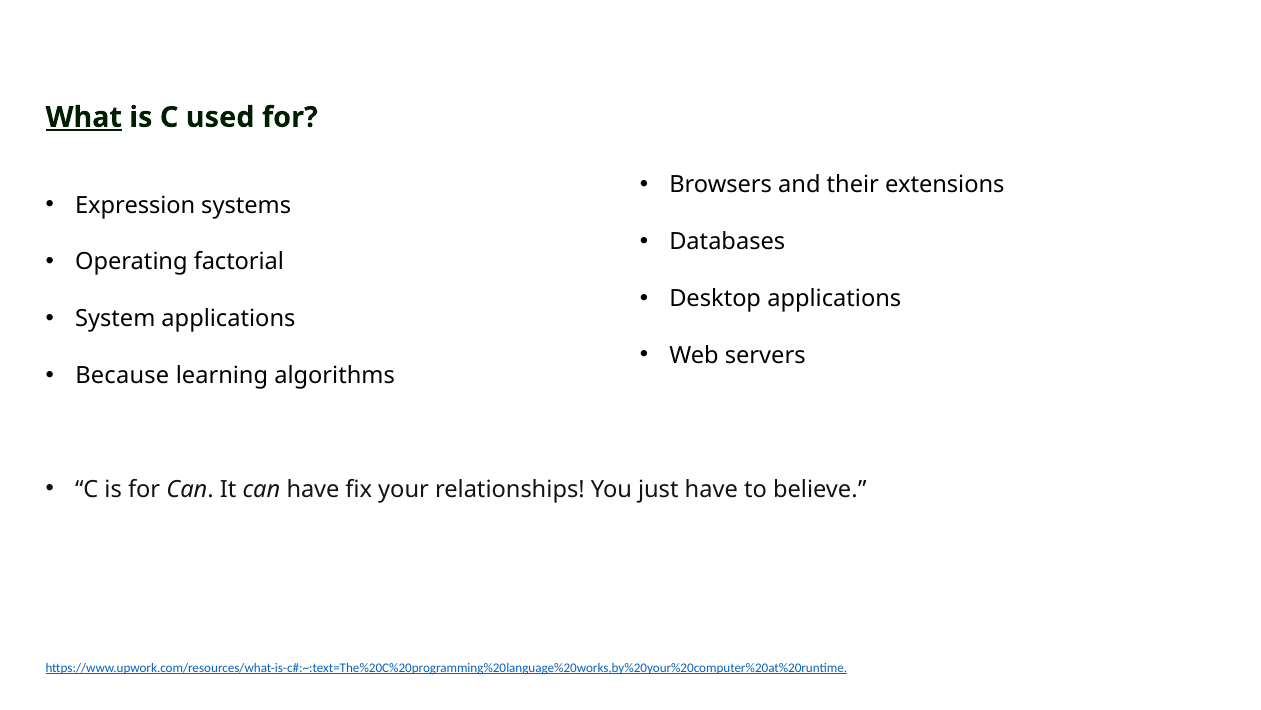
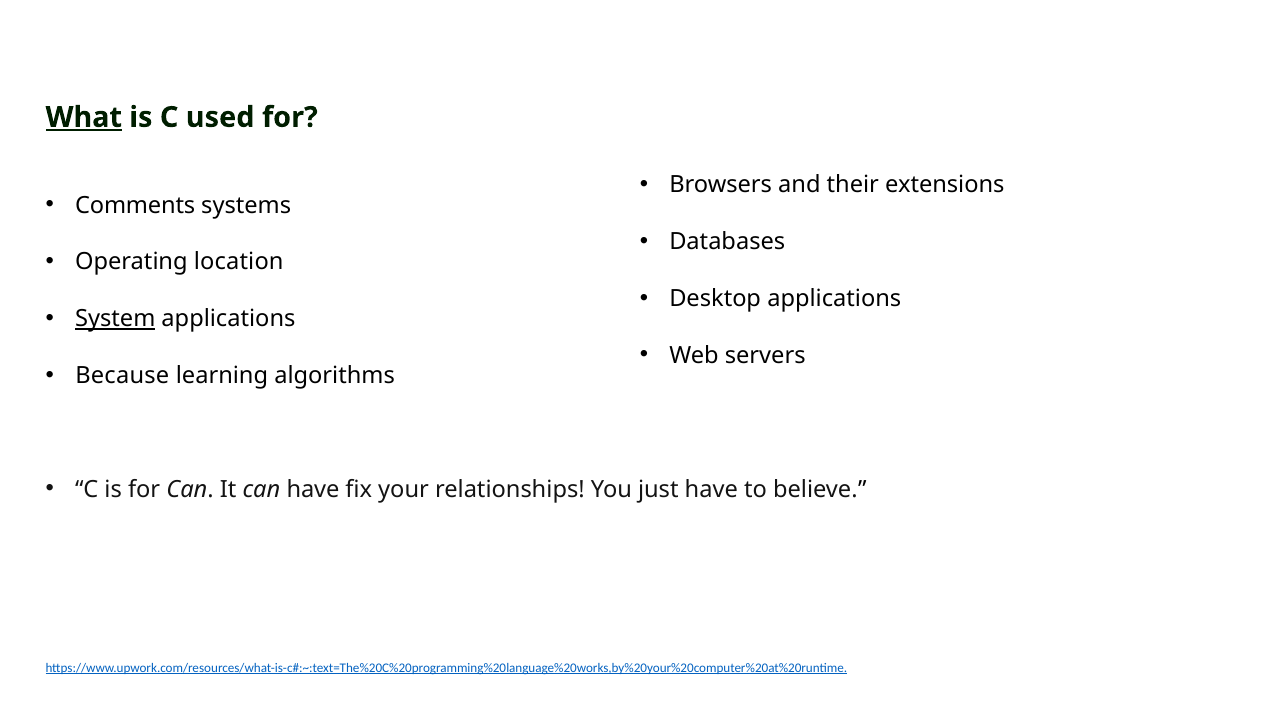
Expression: Expression -> Comments
factorial: factorial -> location
System underline: none -> present
